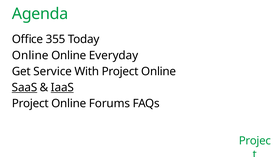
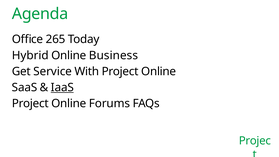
355: 355 -> 265
Online at (30, 56): Online -> Hybrid
Everyday: Everyday -> Business
SaaS underline: present -> none
